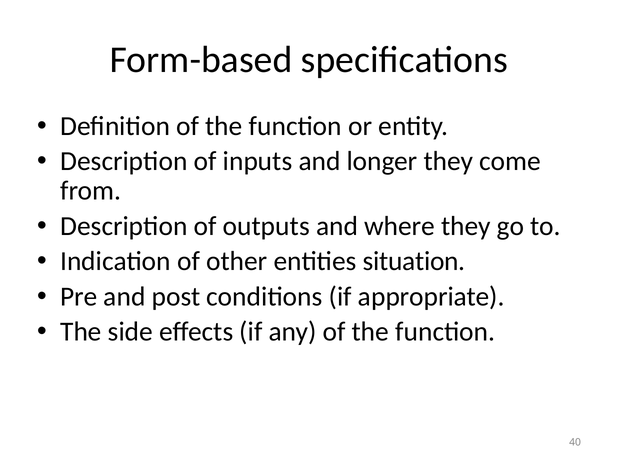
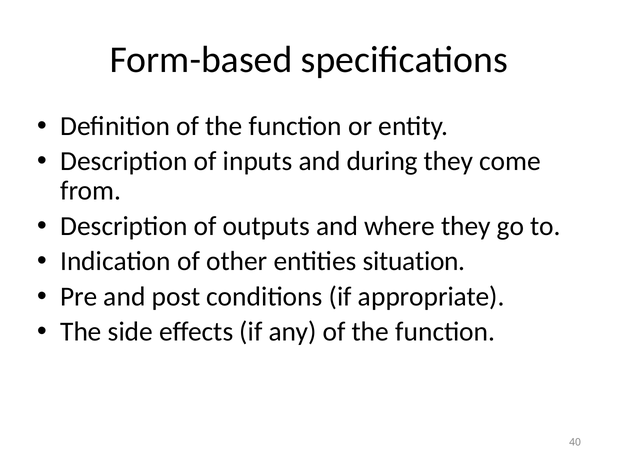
longer: longer -> during
